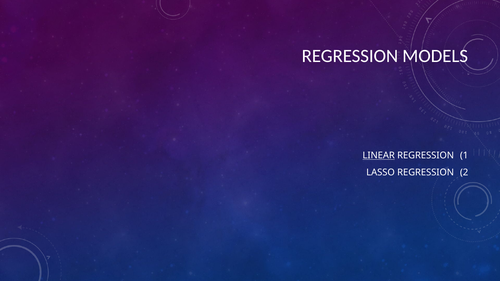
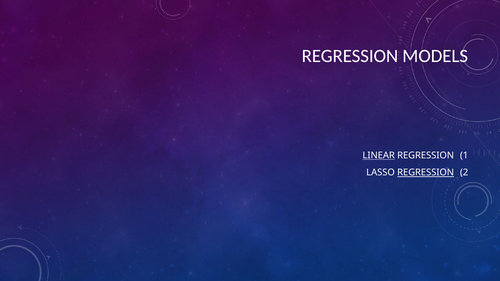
REGRESSION at (426, 173) underline: none -> present
